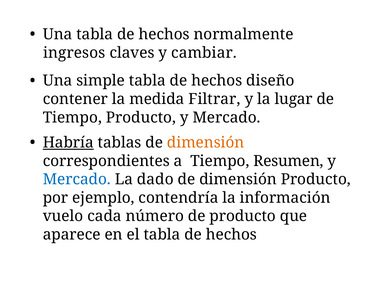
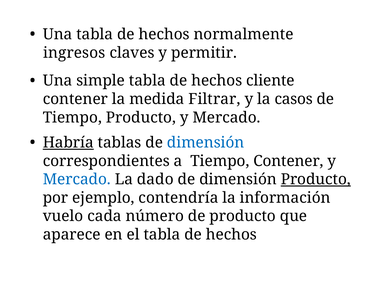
cambiar: cambiar -> permitir
diseño: diseño -> cliente
lugar: lugar -> casos
dimensión at (206, 143) colour: orange -> blue
Tiempo Resumen: Resumen -> Contener
Producto at (316, 179) underline: none -> present
